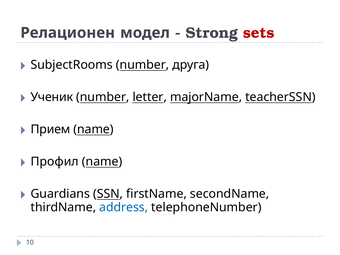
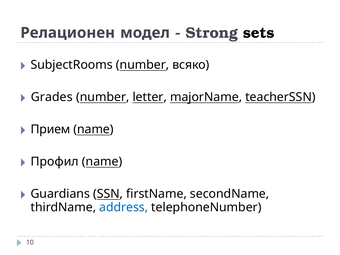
sets colour: red -> black
друга: друга -> всяко
Ученик: Ученик -> Grades
